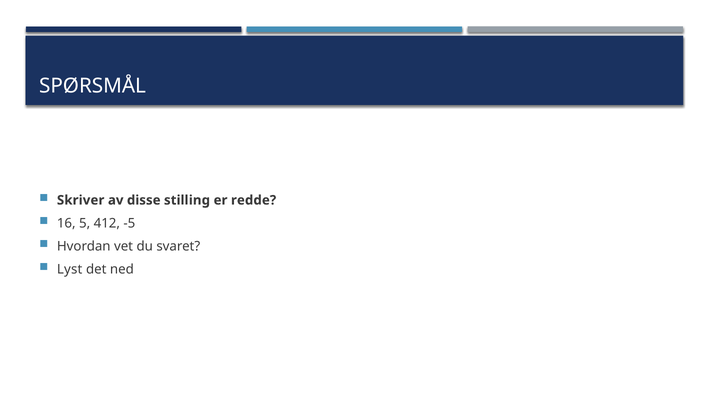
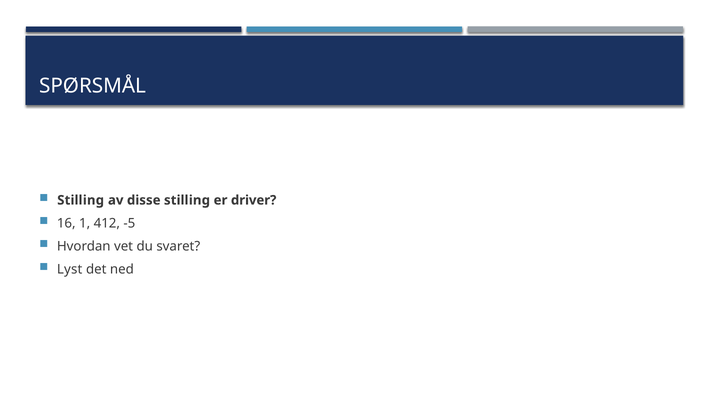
Skriver at (81, 200): Skriver -> Stilling
redde: redde -> driver
5: 5 -> 1
